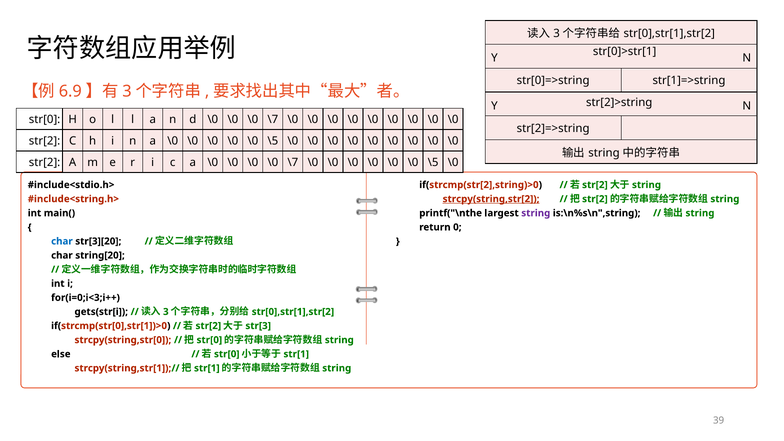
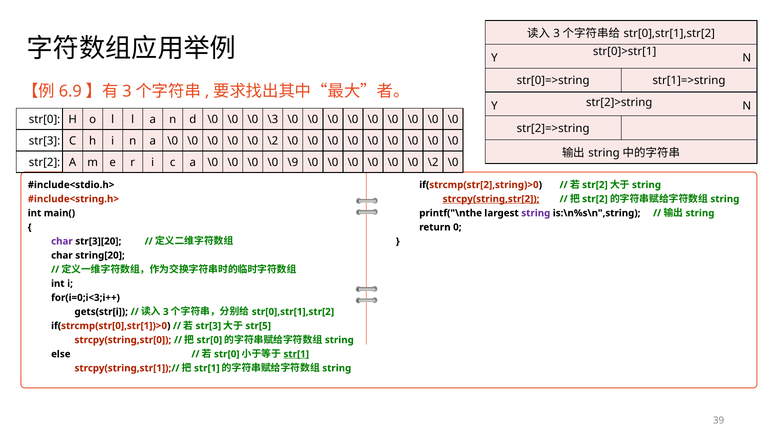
\7 at (273, 120): \7 -> \3
str[2 at (45, 141): str[2 -> str[3
\5 at (273, 141): \5 -> \2
\7 at (293, 162): \7 -> \9
\5 at (433, 162): \5 -> \2
char at (62, 241) colour: blue -> purple
str[2 at (208, 326): str[2 -> str[3
str[3: str[3 -> str[5
str[1 at (296, 354) underline: none -> present
